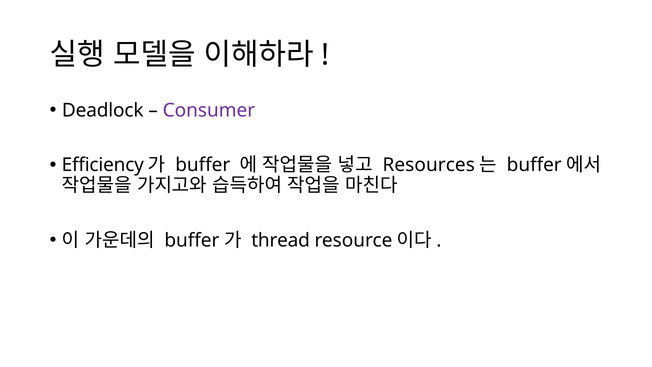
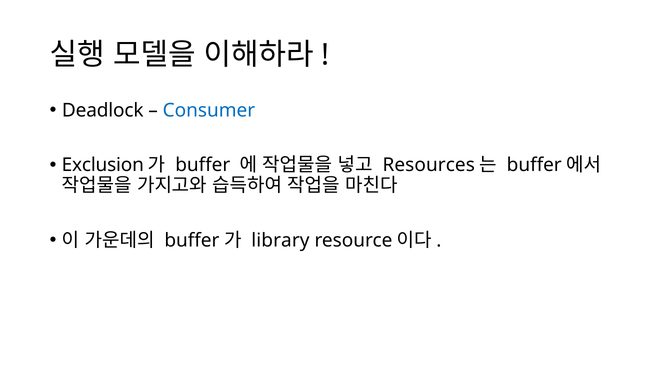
Consumer colour: purple -> blue
Efficiency: Efficiency -> Exclusion
thread: thread -> library
